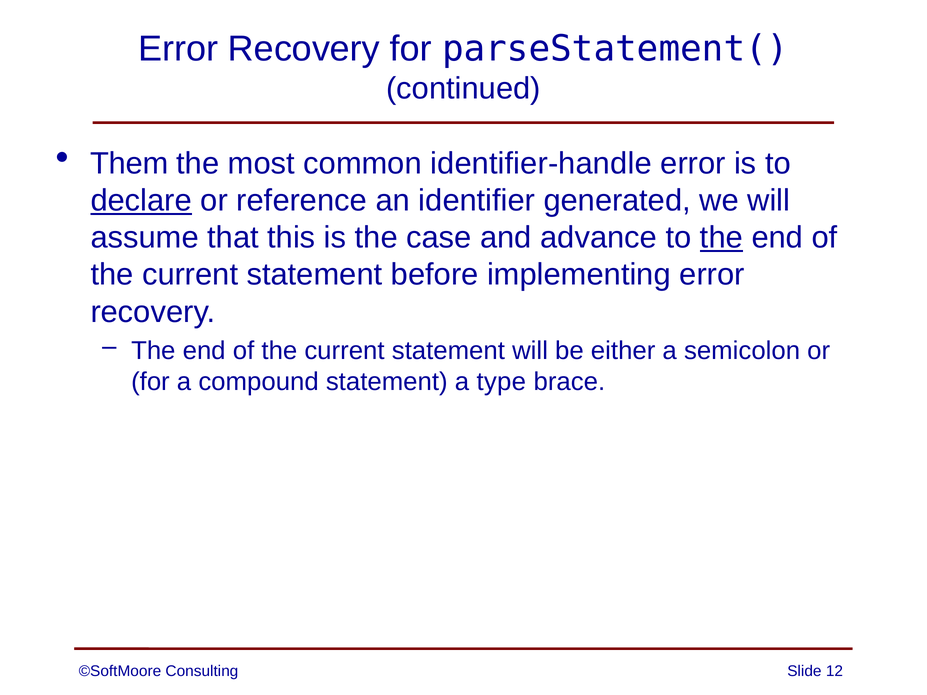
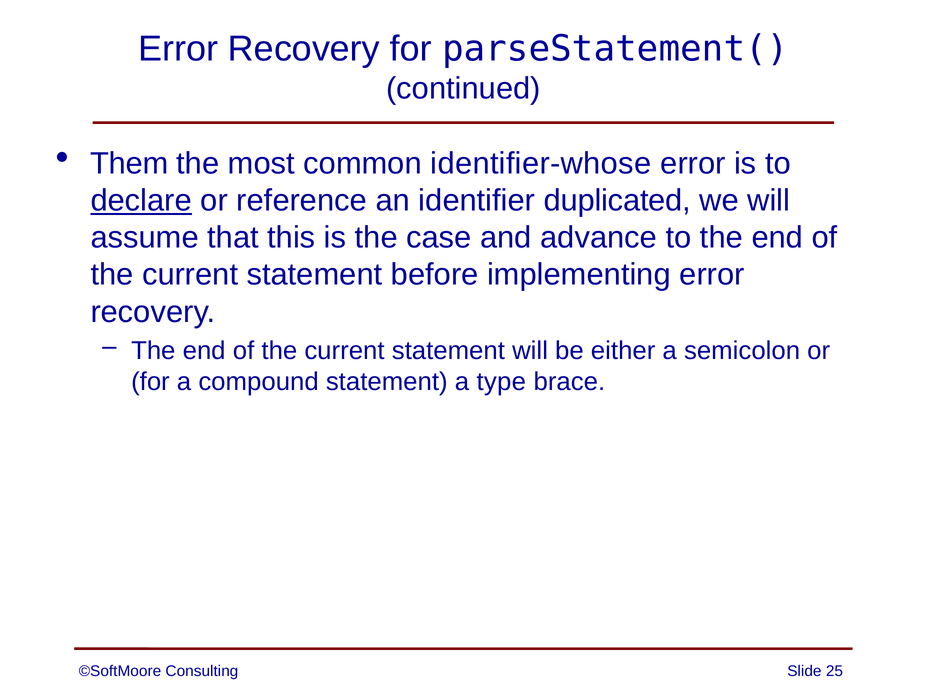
identifier-handle: identifier-handle -> identifier-whose
generated: generated -> duplicated
the at (721, 238) underline: present -> none
12: 12 -> 25
